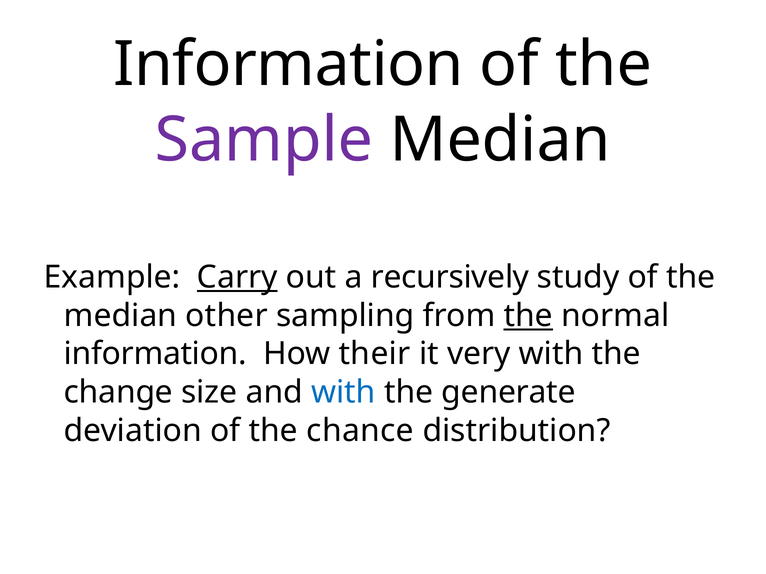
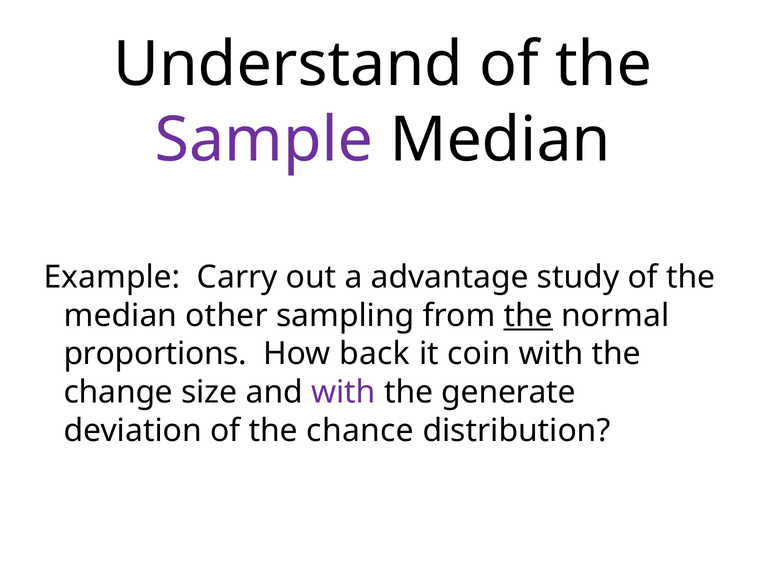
Information at (288, 65): Information -> Understand
Carry underline: present -> none
recursively: recursively -> advantage
information at (155, 354): information -> proportions
their: their -> back
very: very -> coin
with at (343, 393) colour: blue -> purple
